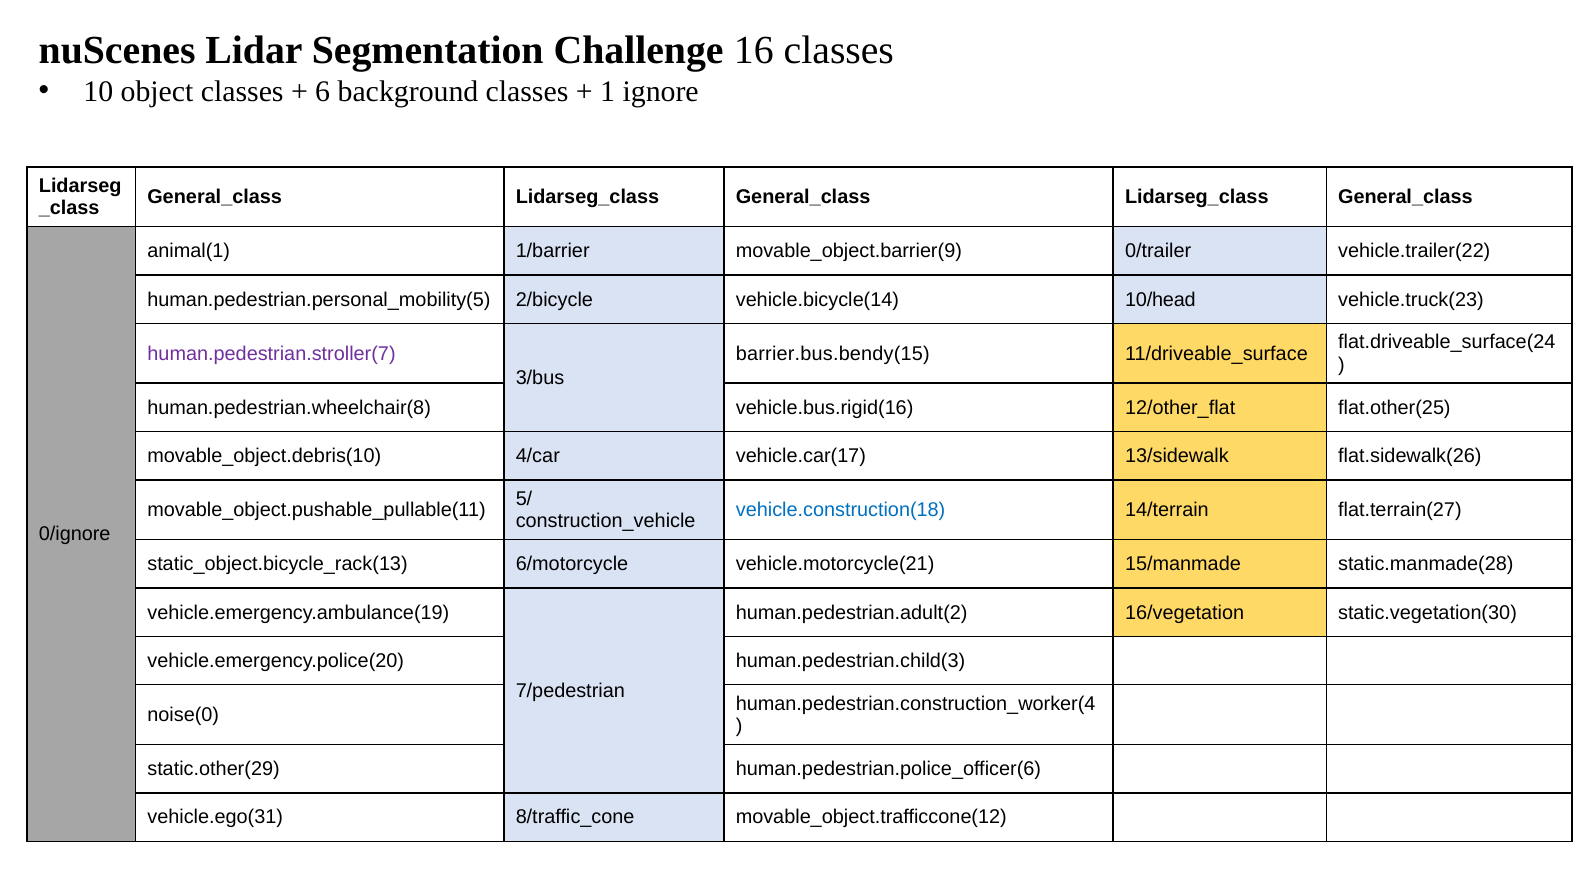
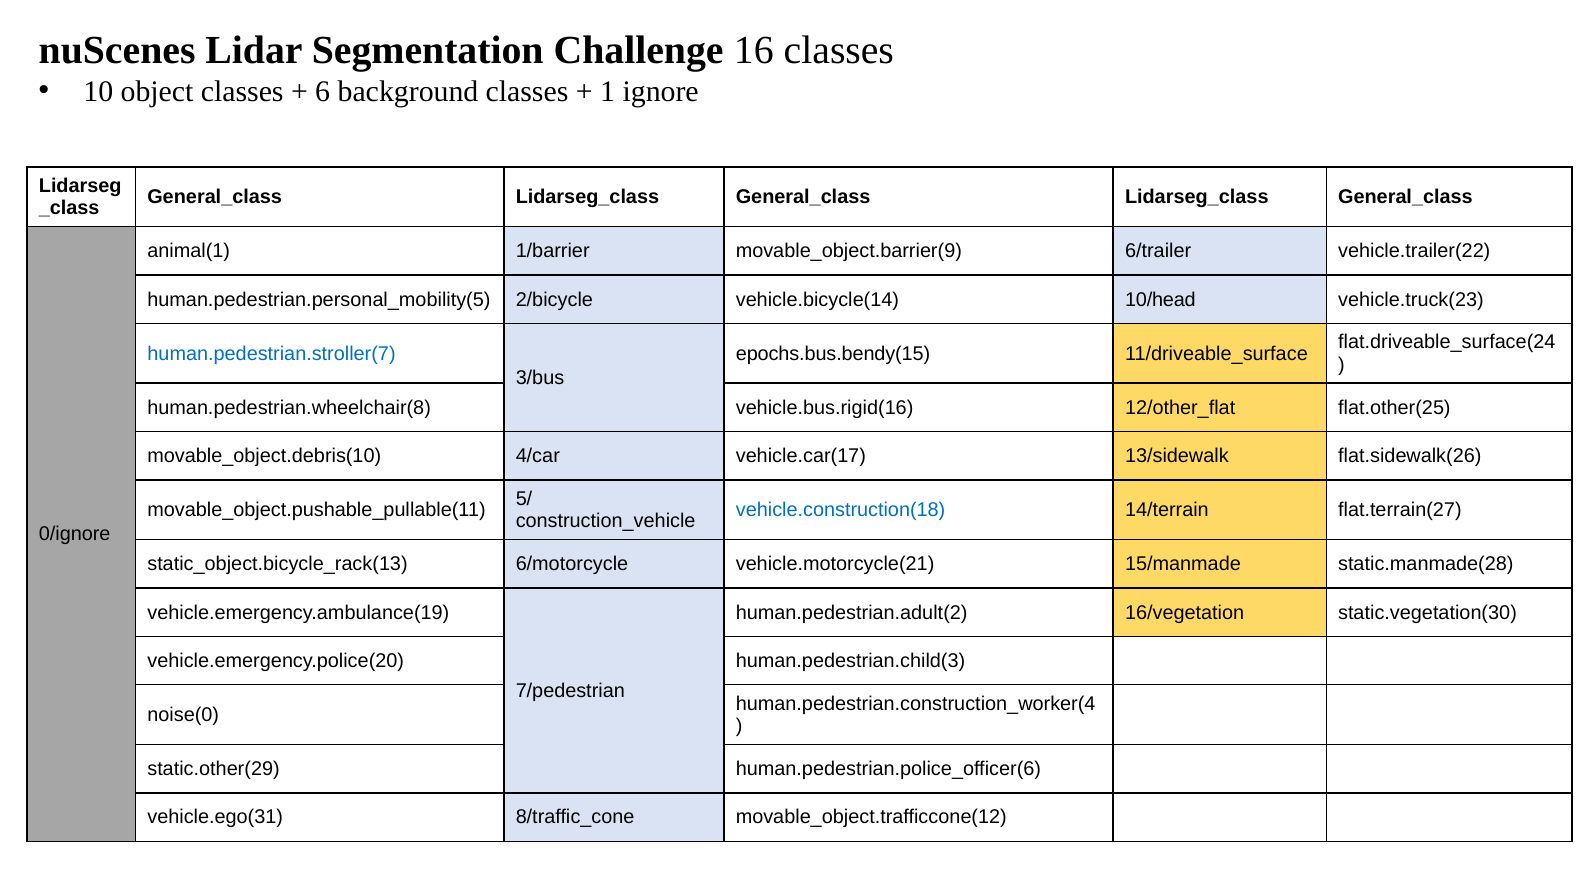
0/trailer: 0/trailer -> 6/trailer
human.pedestrian.stroller(7 colour: purple -> blue
barrier.bus.bendy(15: barrier.bus.bendy(15 -> epochs.bus.bendy(15
